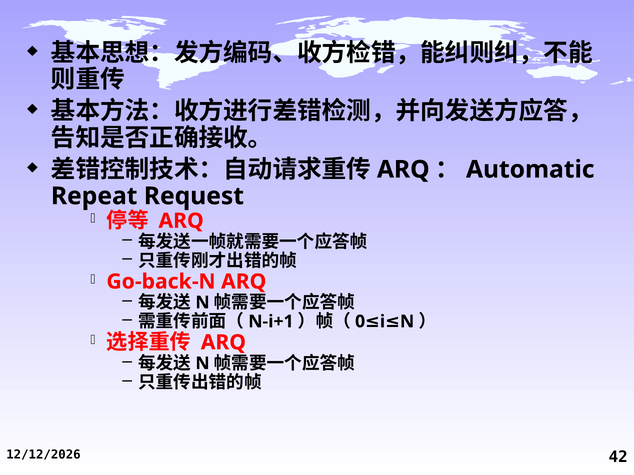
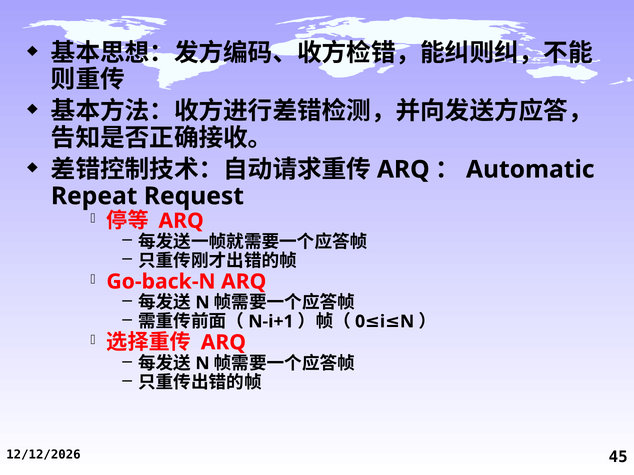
42: 42 -> 45
